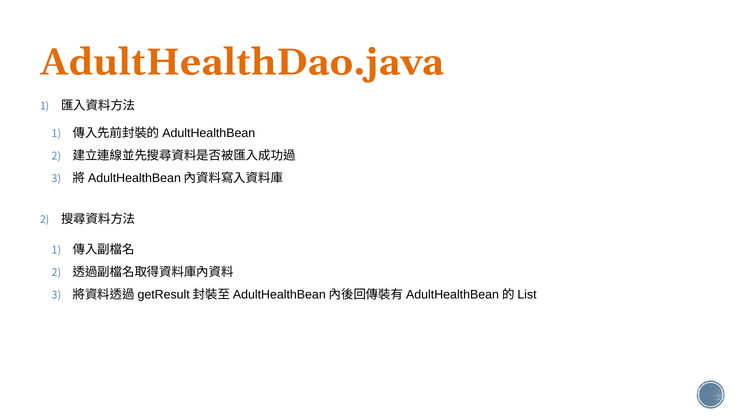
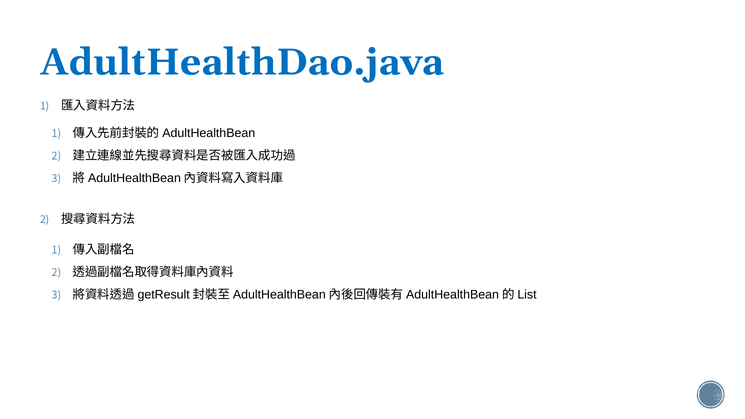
AdultHealthDao.java colour: orange -> blue
